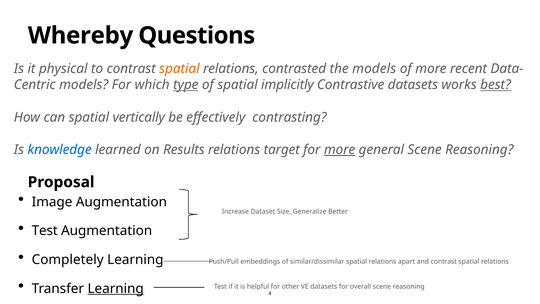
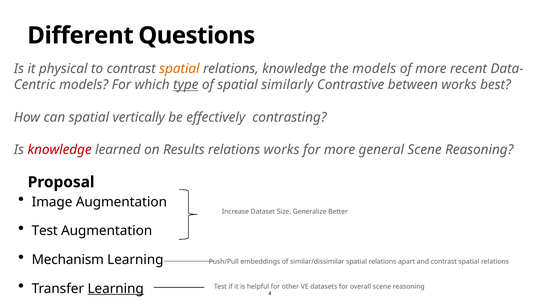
Whereby: Whereby -> Different
relations contrasted: contrasted -> knowledge
implicitly: implicitly -> similarly
Contrastive datasets: datasets -> between
best underline: present -> none
knowledge at (60, 150) colour: blue -> red
relations target: target -> works
more at (340, 150) underline: present -> none
Completely: Completely -> Mechanism
